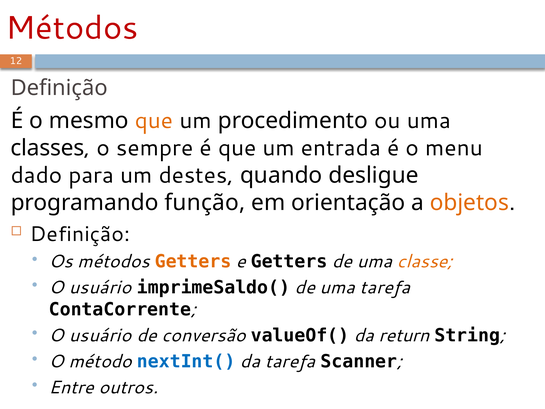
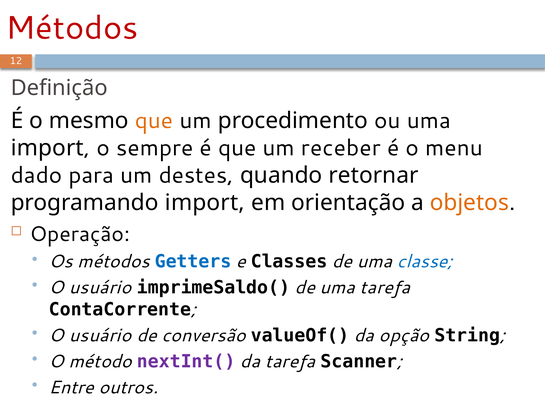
classes at (47, 148): classes -> import
entrada: entrada -> receber
desligue: desligue -> retornar
programando função: função -> import
Definição at (80, 234): Definição -> Operação
Getters at (193, 261) colour: orange -> blue
e Getters: Getters -> Classes
classe colour: orange -> blue
return: return -> opção
nextInt( colour: blue -> purple
